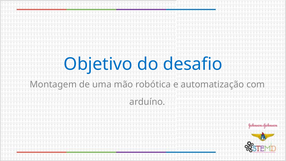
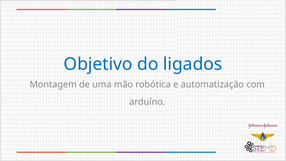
desafio: desafio -> ligados
